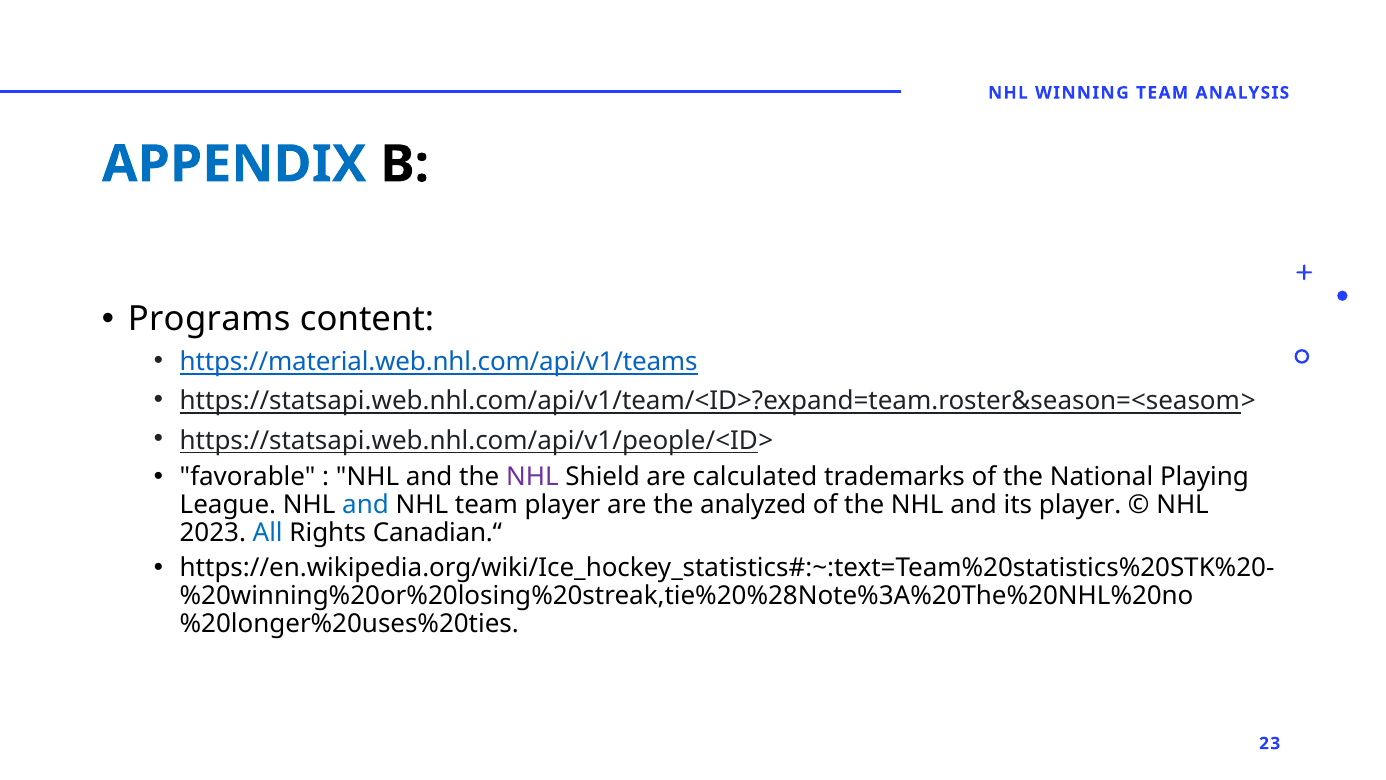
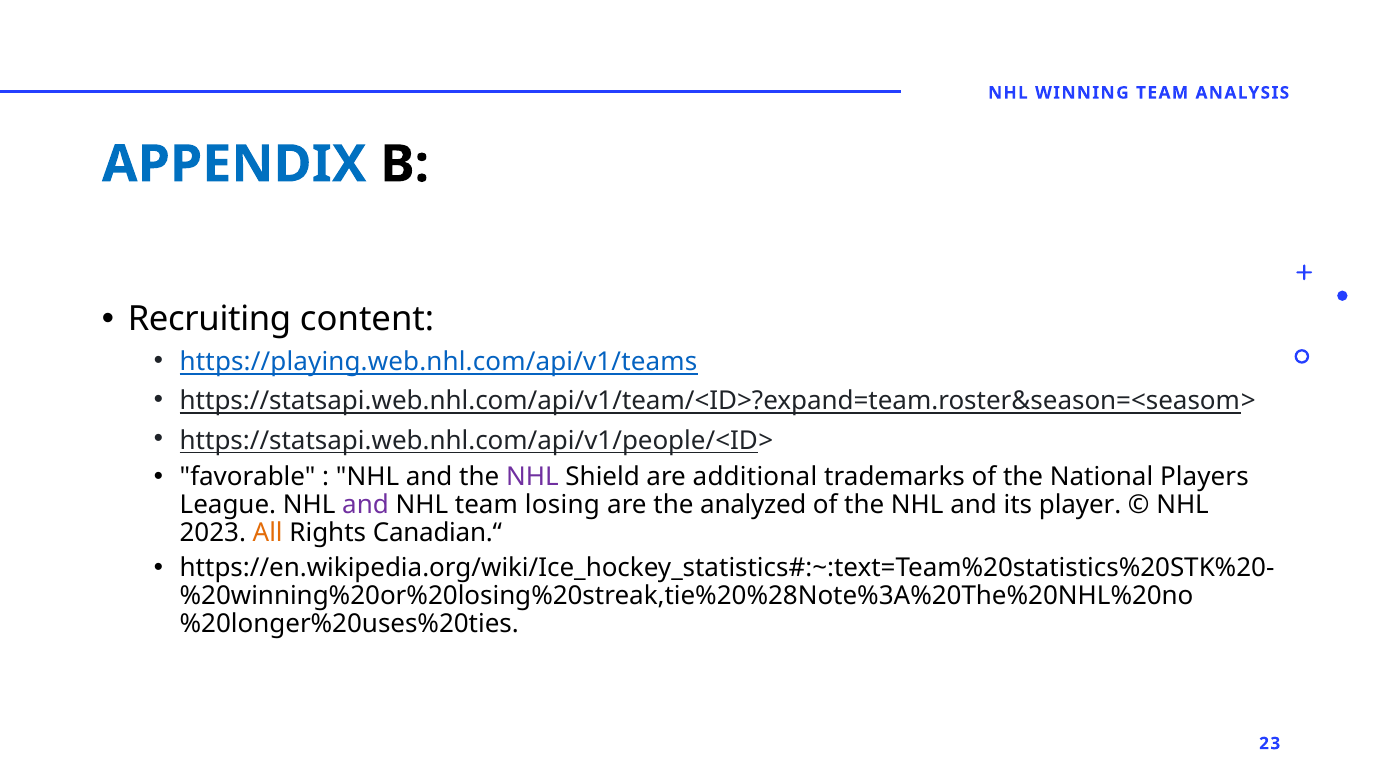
Programs: Programs -> Recruiting
https://material.web.nhl.com/api/v1/teams: https://material.web.nhl.com/api/v1/teams -> https://playing.web.nhl.com/api/v1/teams
calculated: calculated -> additional
Playing: Playing -> Players
and at (365, 504) colour: blue -> purple
team player: player -> losing
All colour: blue -> orange
